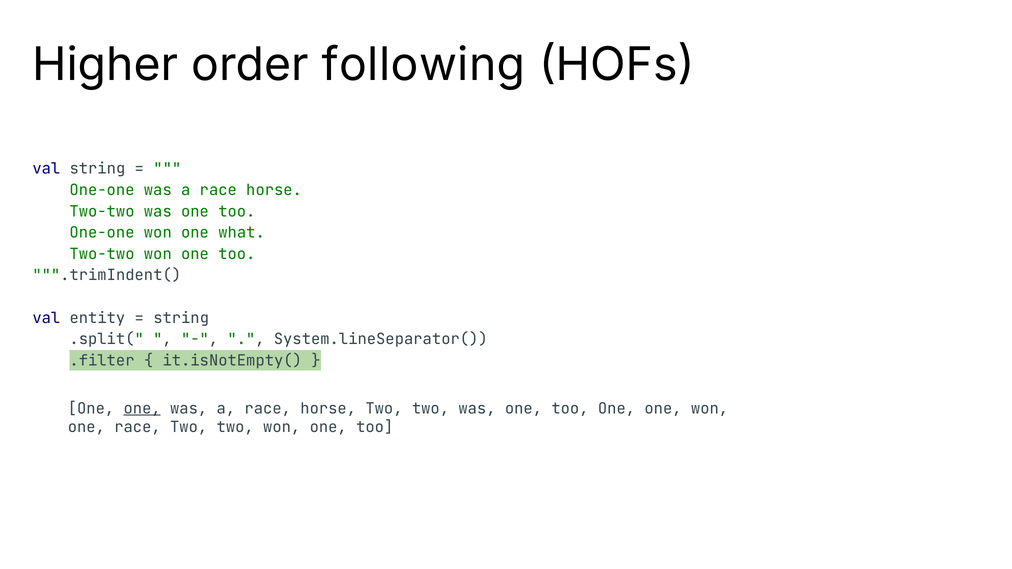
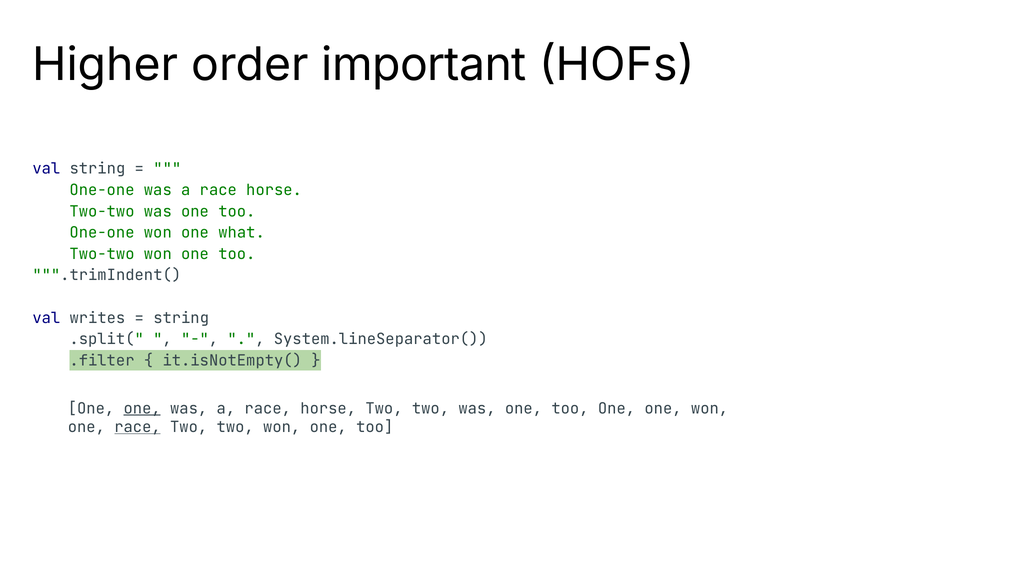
following: following -> important
entity: entity -> writes
race at (137, 427) underline: none -> present
